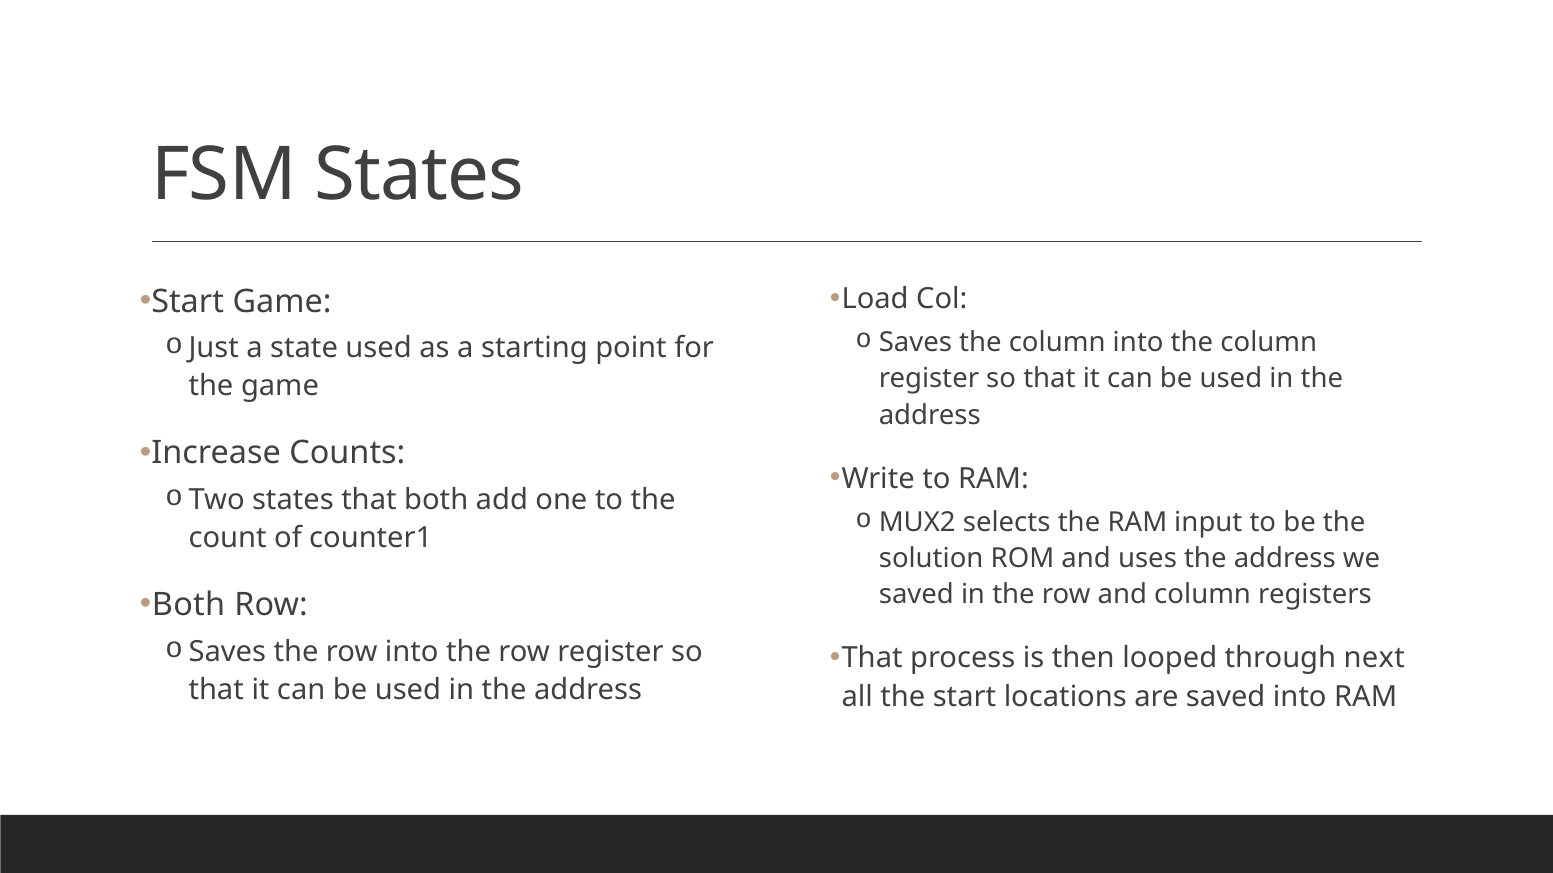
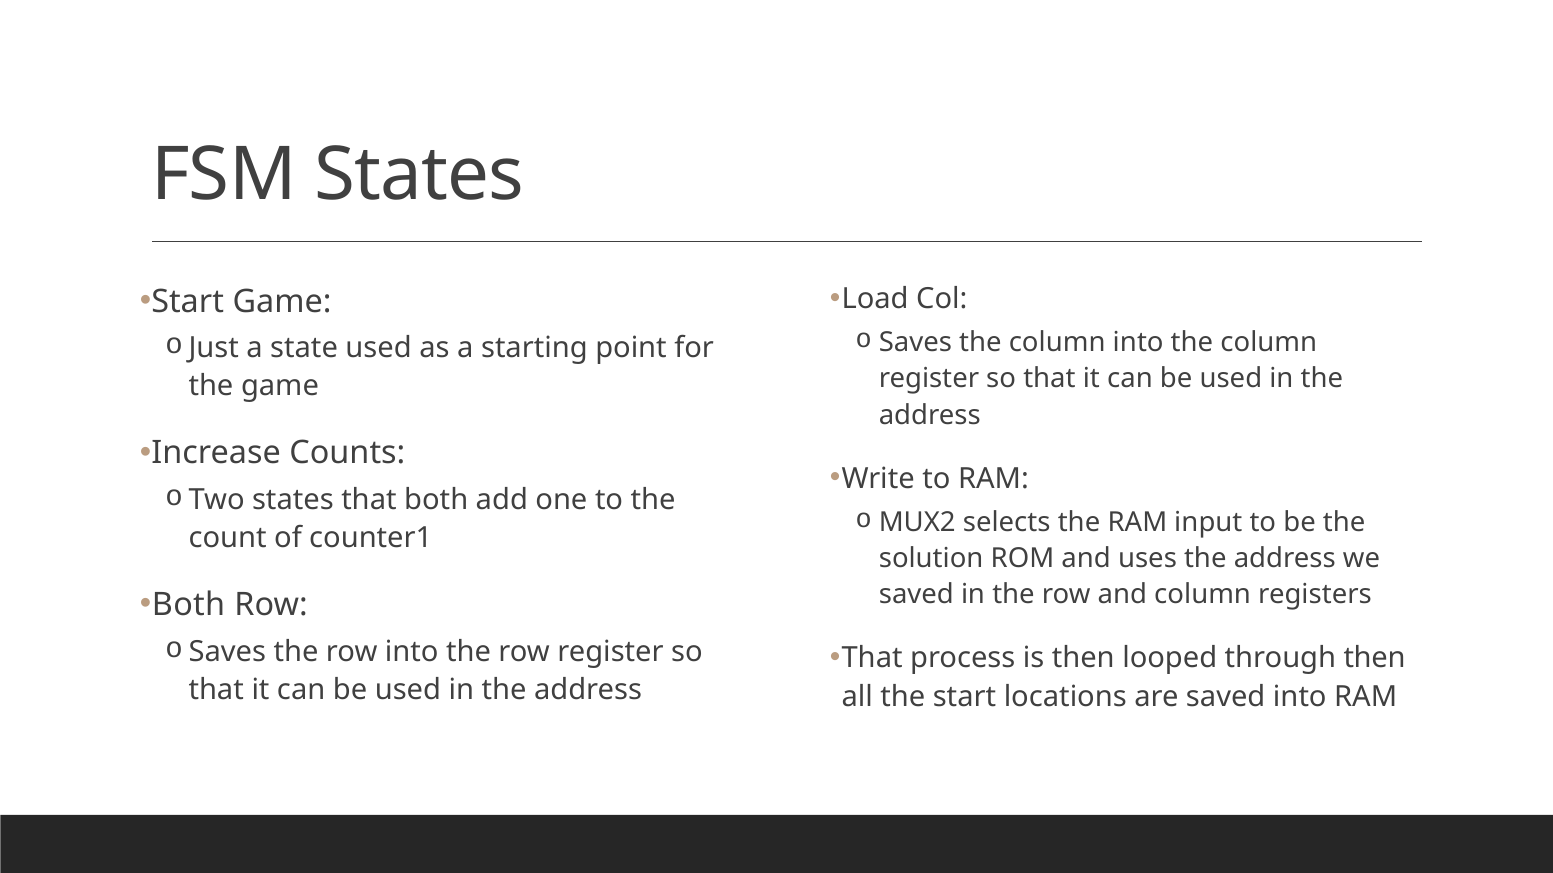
through next: next -> then
